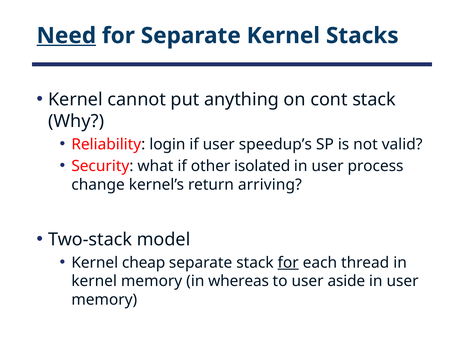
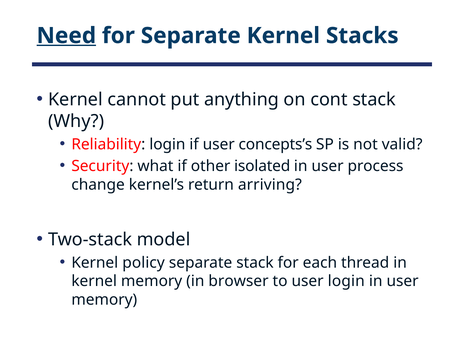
speedup’s: speedup’s -> concepts’s
cheap: cheap -> policy
for at (288, 263) underline: present -> none
whereas: whereas -> browser
user aside: aside -> login
